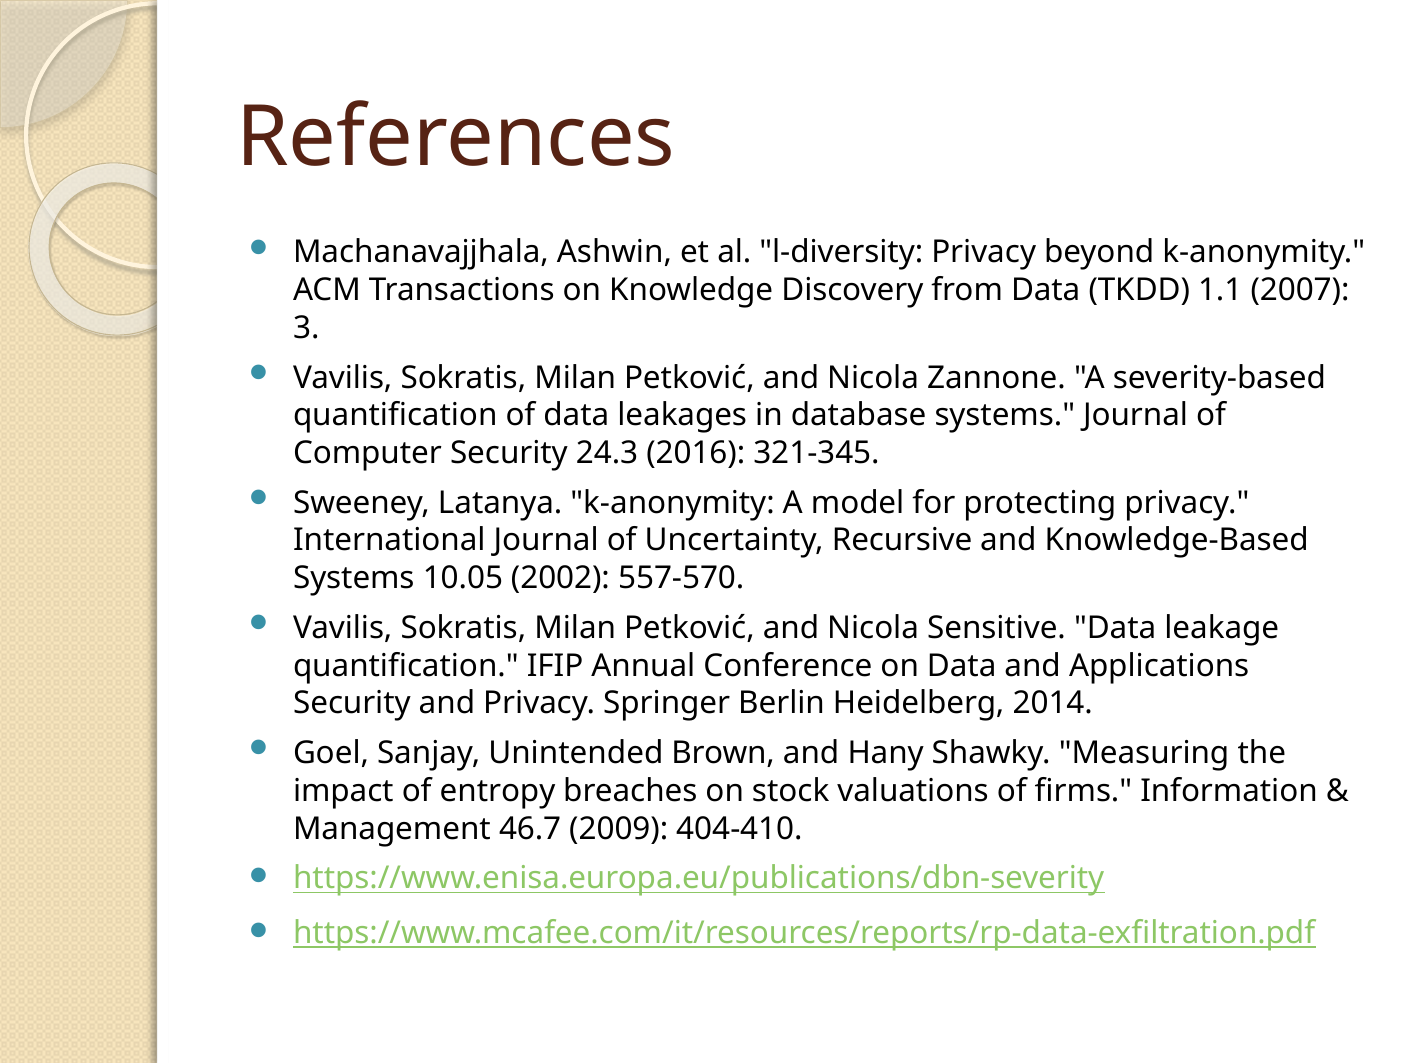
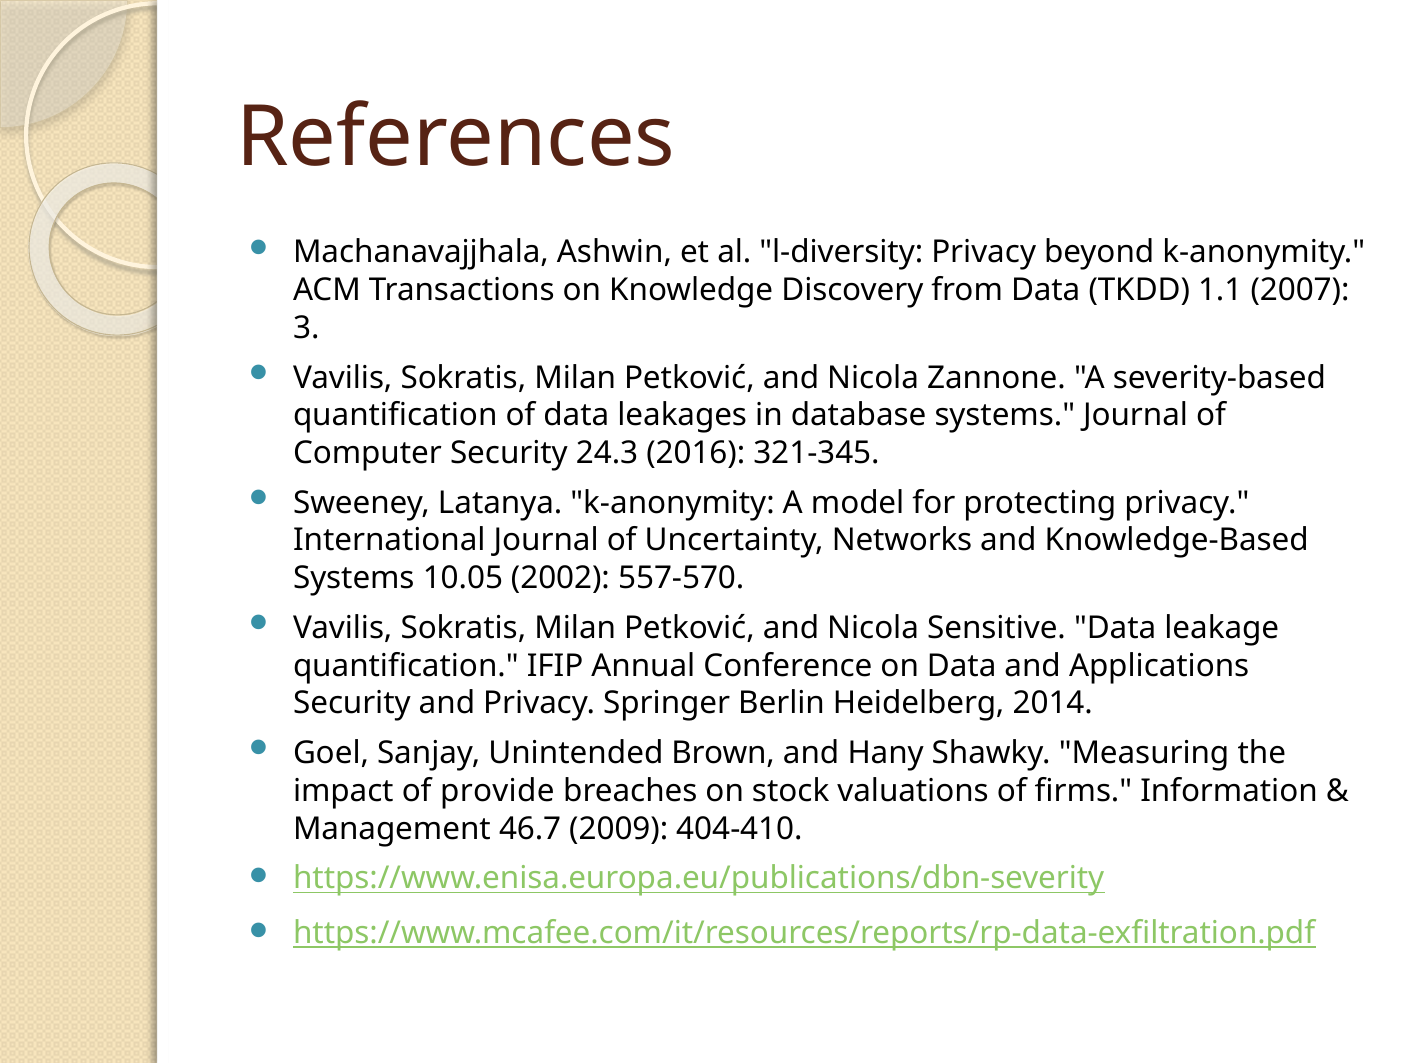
Recursive: Recursive -> Networks
entropy: entropy -> provide
